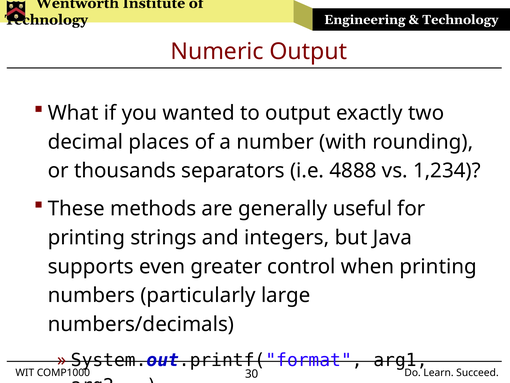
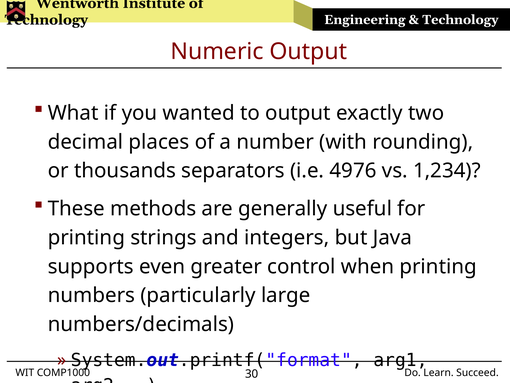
4888: 4888 -> 4976
